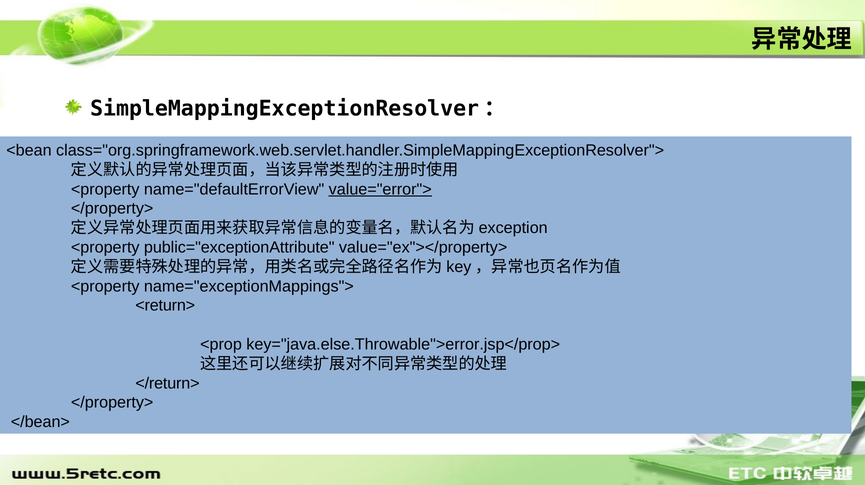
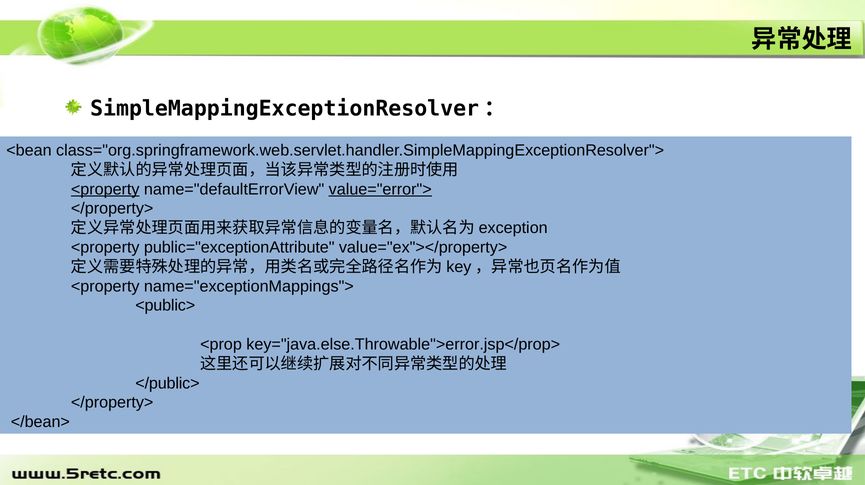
<property at (105, 189) underline: none -> present
<return>: <return> -> <public>
</return>: </return> -> </public>
